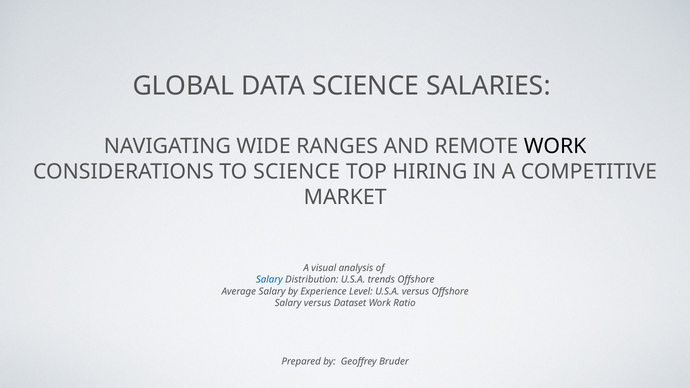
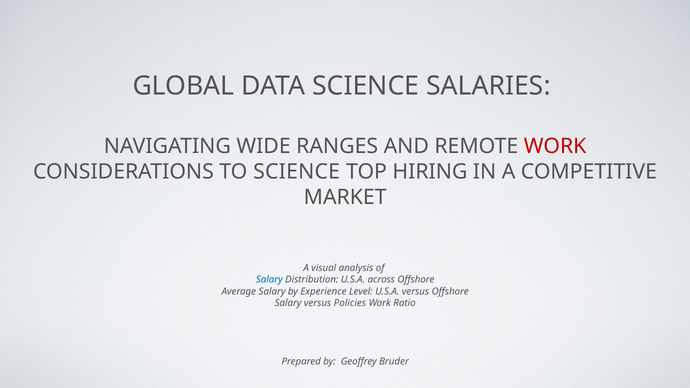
WORK at (555, 146) colour: black -> red
trends: trends -> across
Dataset: Dataset -> Policies
